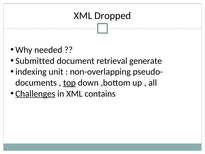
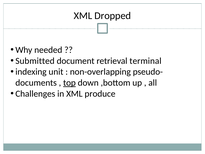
generate: generate -> terminal
Challenges underline: present -> none
contains: contains -> produce
